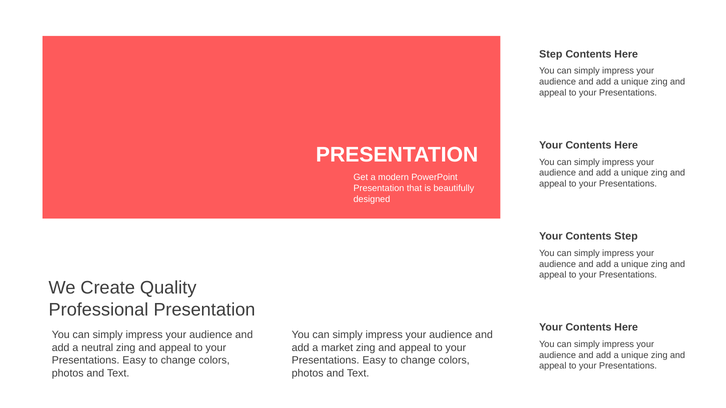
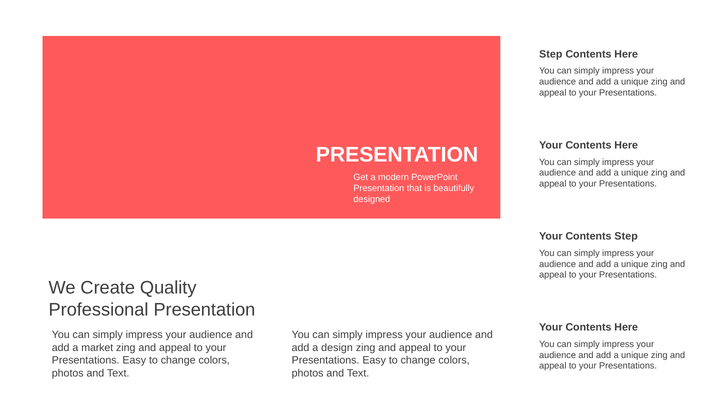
neutral: neutral -> market
market: market -> design
